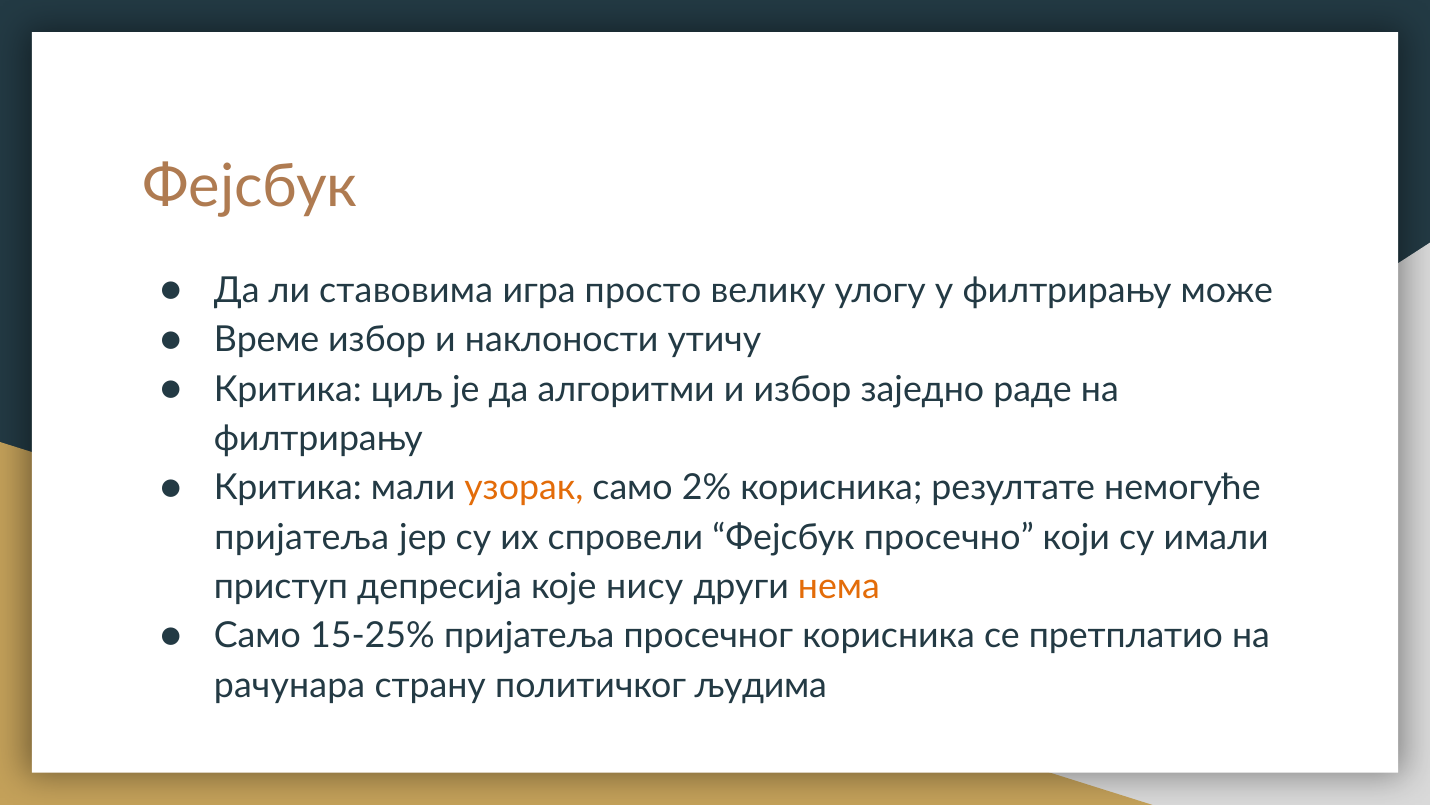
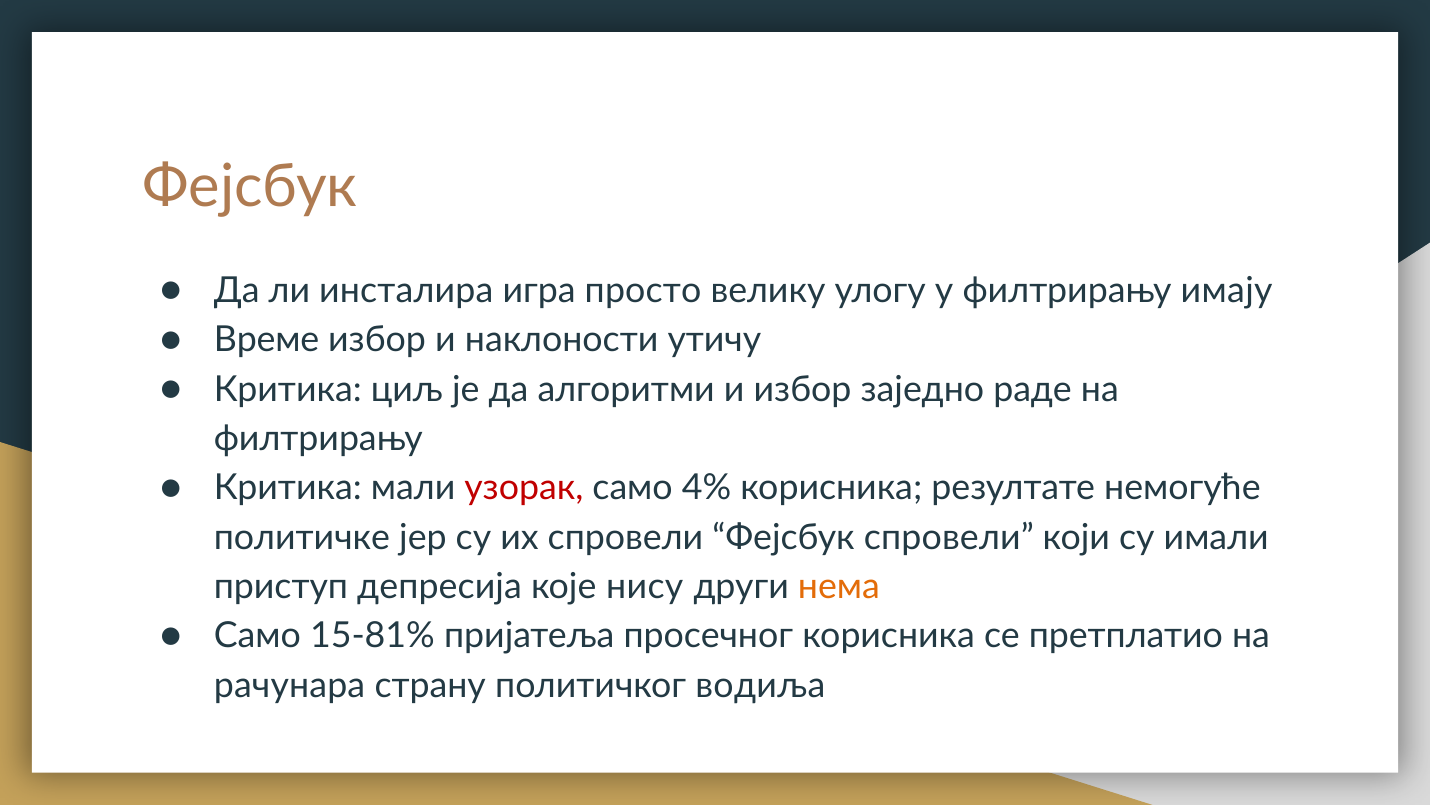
ставовима: ставовима -> инсталира
може: може -> имају
узорак colour: orange -> red
2%: 2% -> 4%
пријатеља at (302, 537): пријатеља -> политичке
Фејсбук просечно: просечно -> спровели
15-25%: 15-25% -> 15-81%
људима: људима -> водиља
